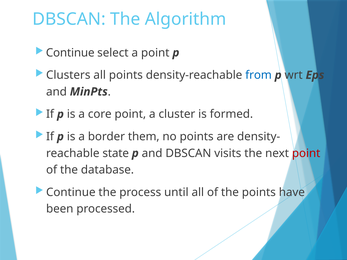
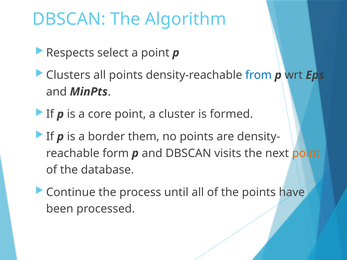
Continue at (70, 53): Continue -> Respects
state: state -> form
point at (306, 153) colour: red -> orange
